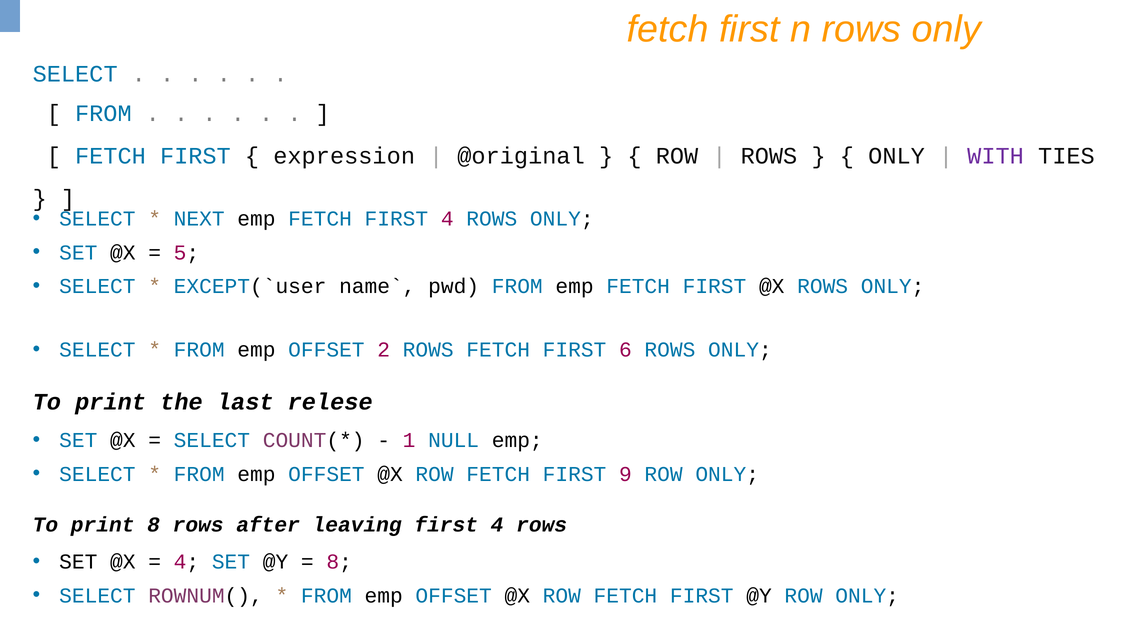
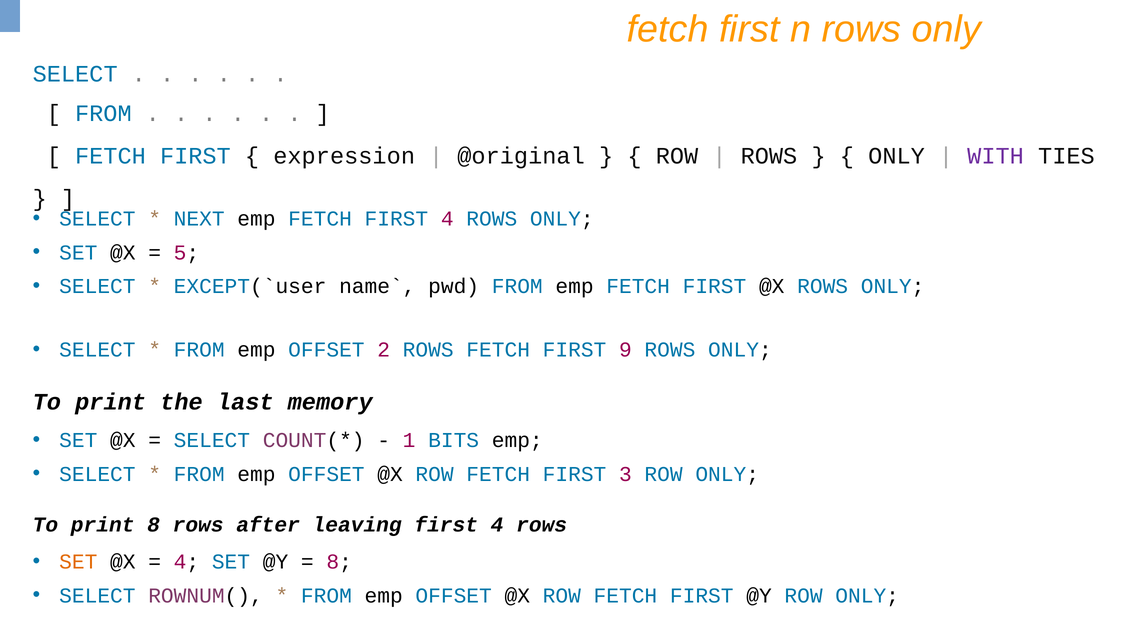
6: 6 -> 9
relese: relese -> memory
NULL: NULL -> BITS
9: 9 -> 3
SET at (78, 562) colour: black -> orange
